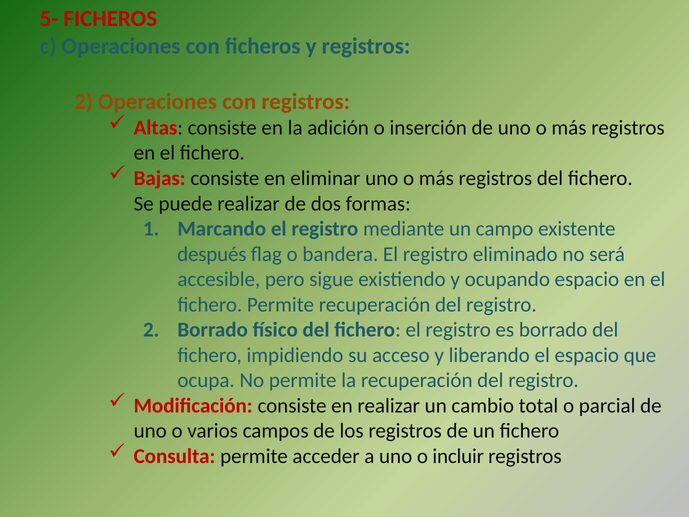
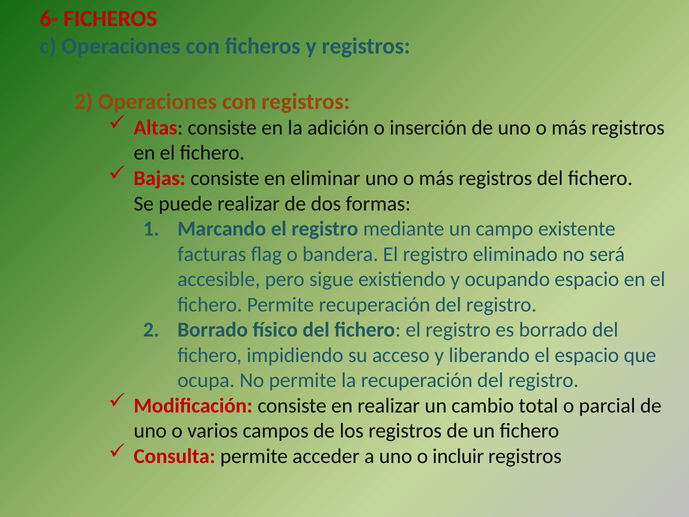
5-: 5- -> 6-
después: después -> facturas
